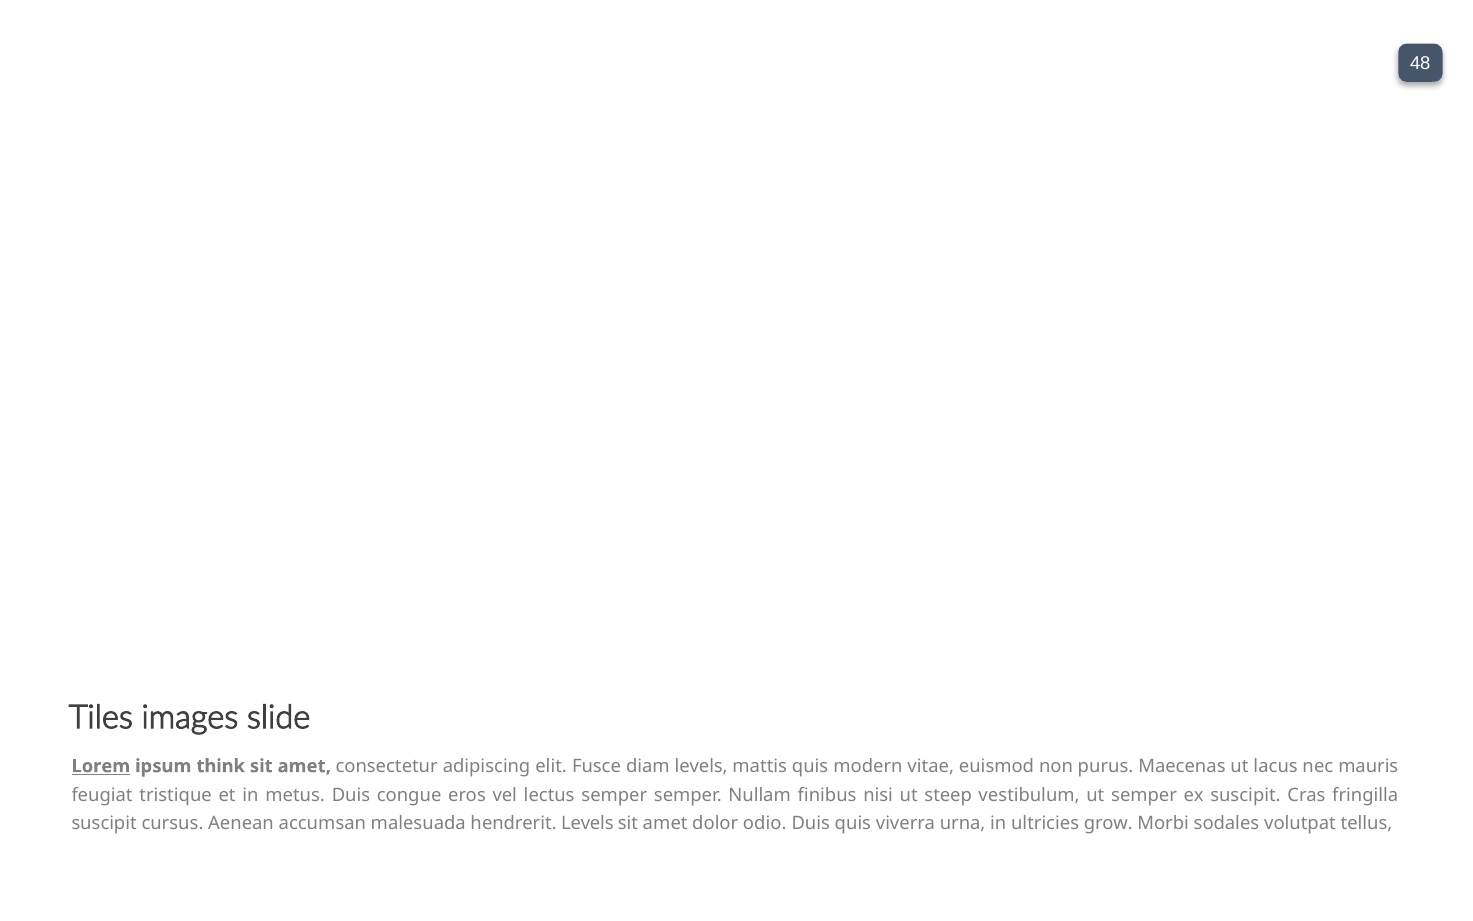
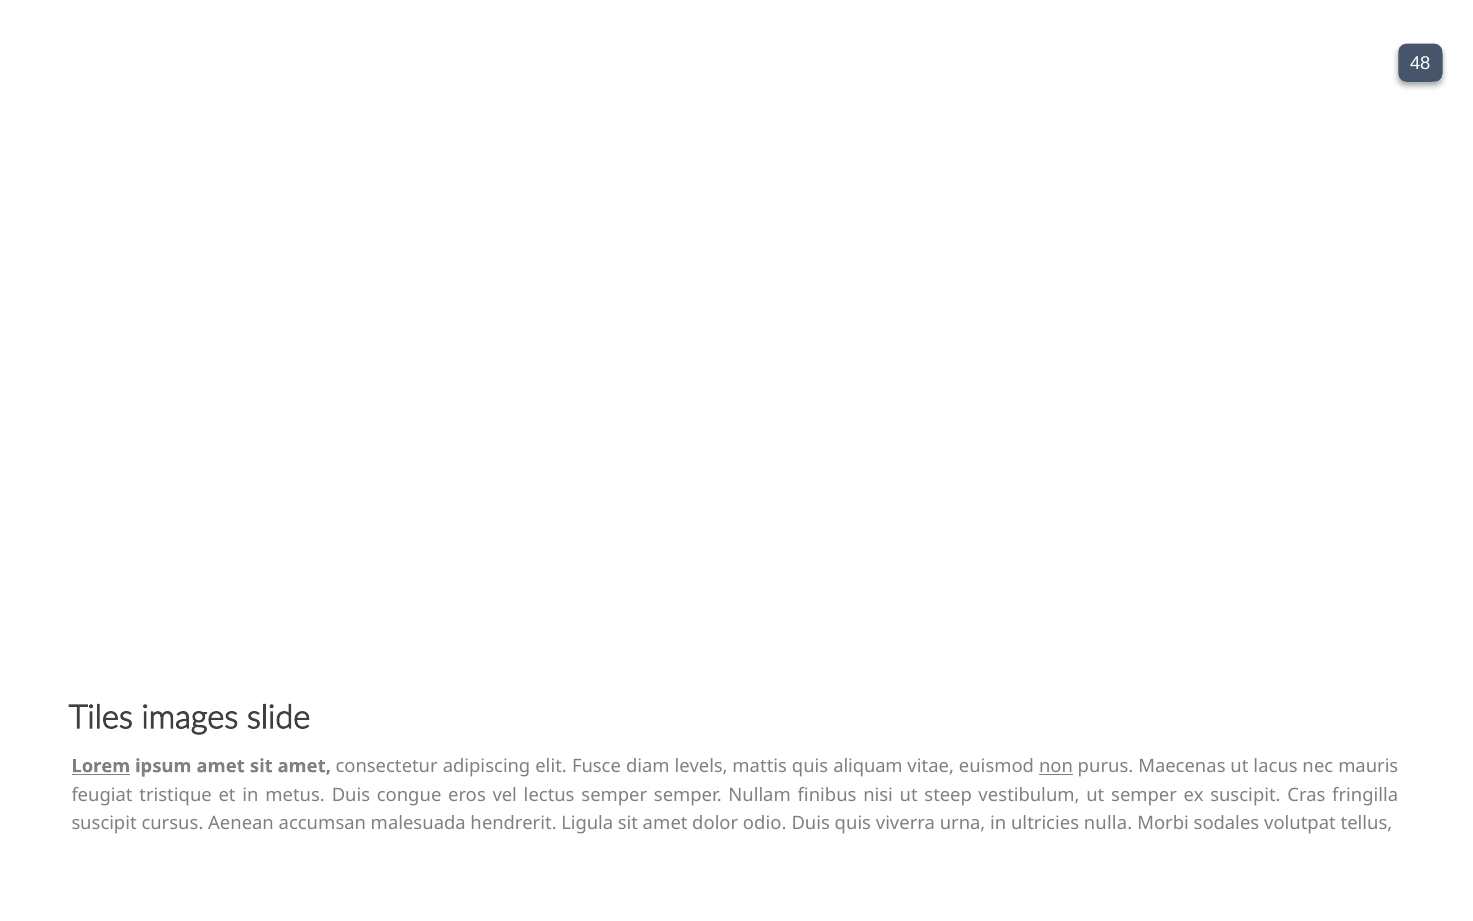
ipsum think: think -> amet
modern: modern -> aliquam
non underline: none -> present
hendrerit Levels: Levels -> Ligula
grow: grow -> nulla
